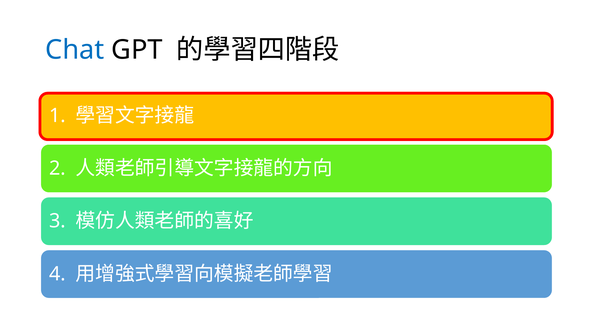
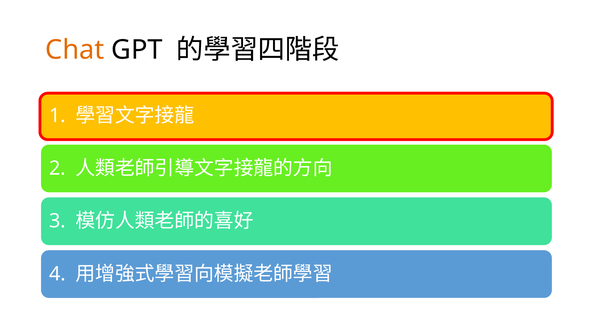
Chat colour: blue -> orange
